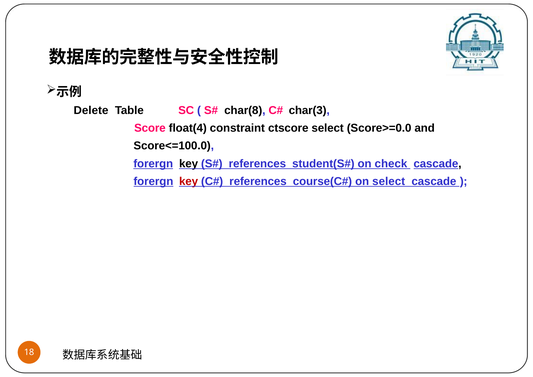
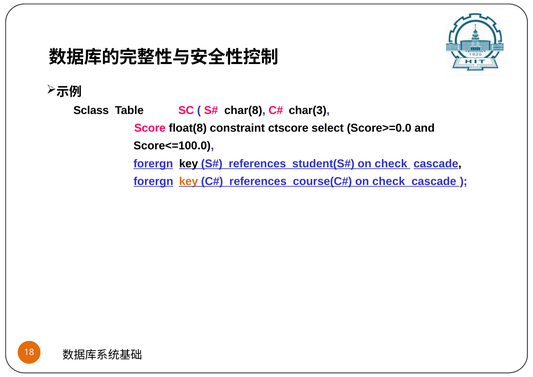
Delete: Delete -> Sclass
float(4: float(4 -> float(8
key at (189, 181) colour: red -> orange
select at (389, 181): select -> check
